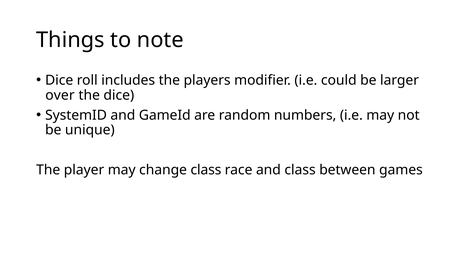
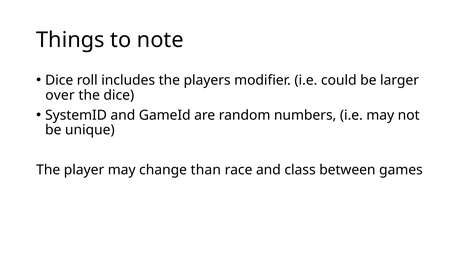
change class: class -> than
